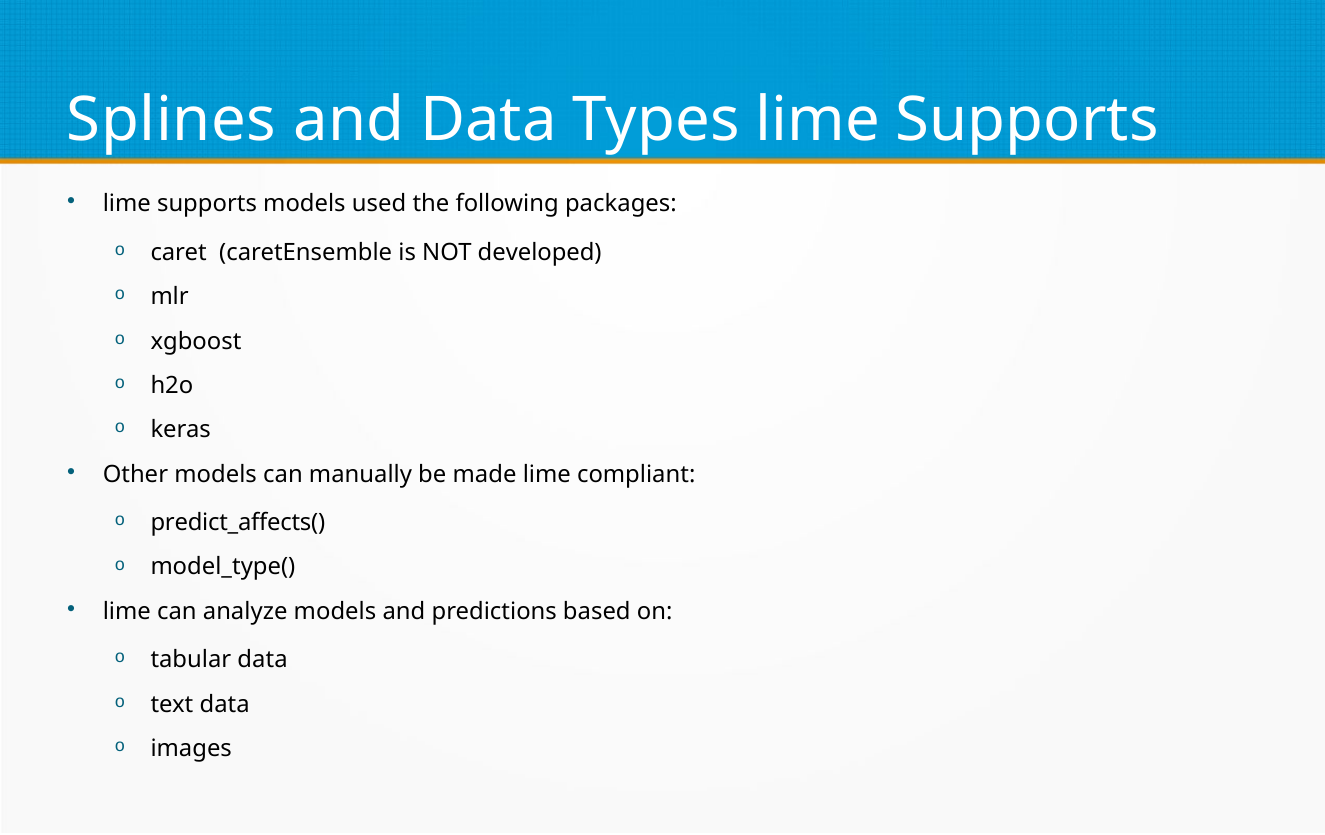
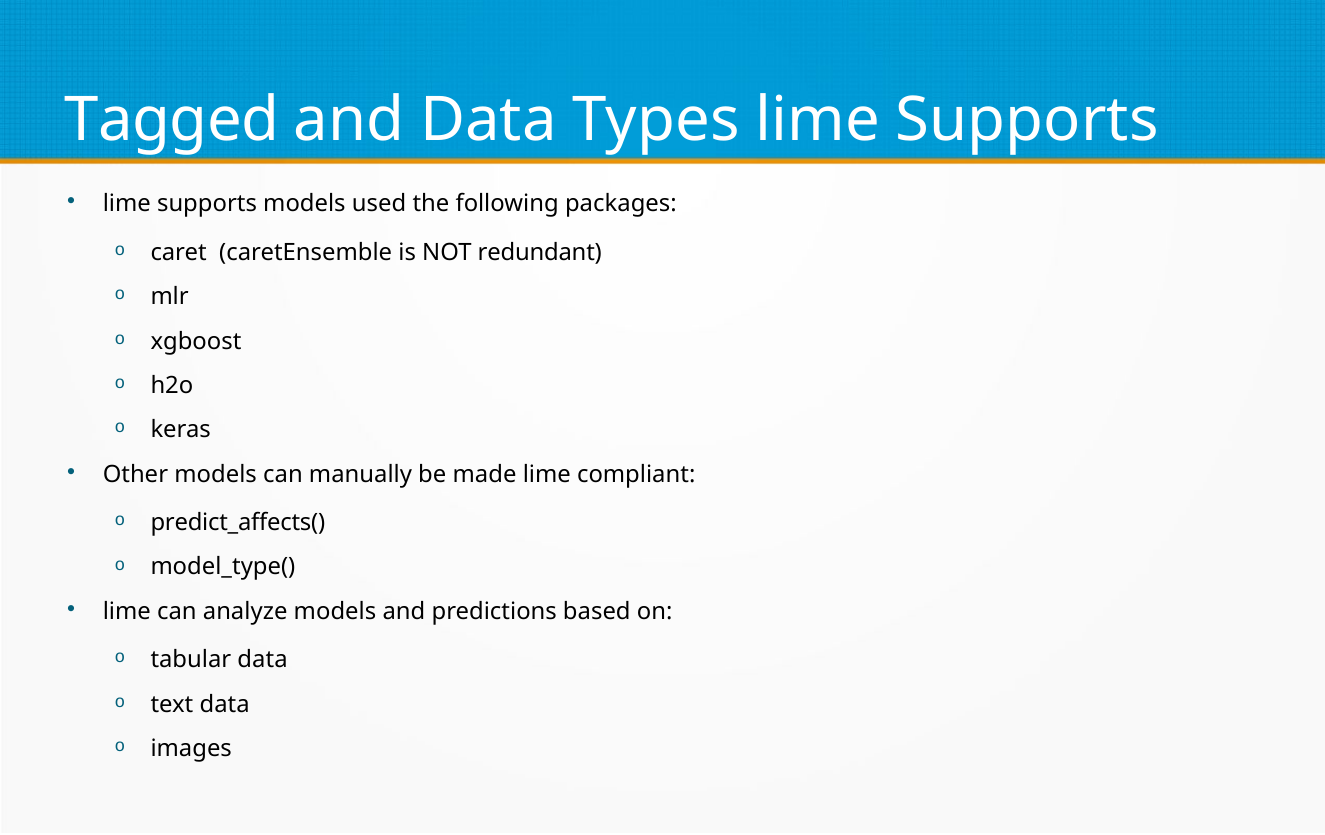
Splines: Splines -> Tagged
developed: developed -> redundant
